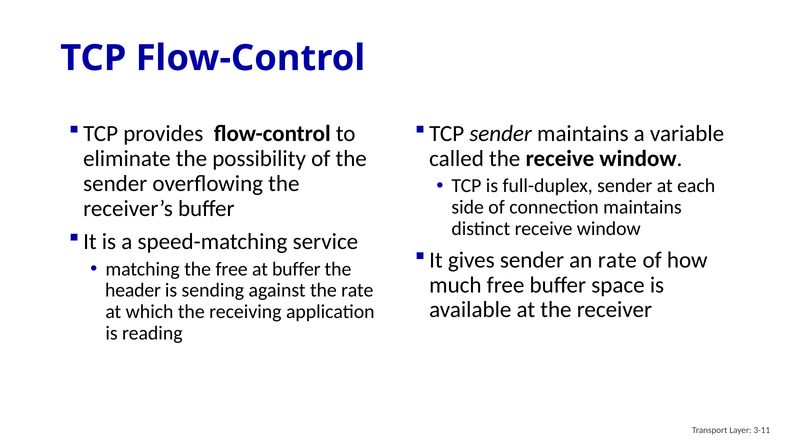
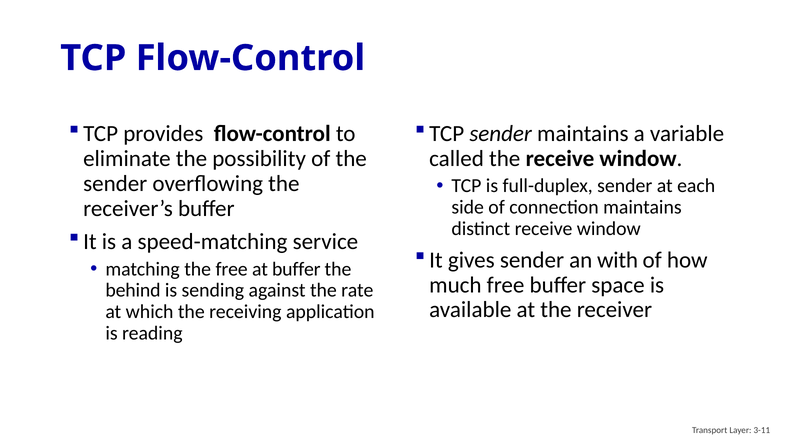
an rate: rate -> with
header: header -> behind
